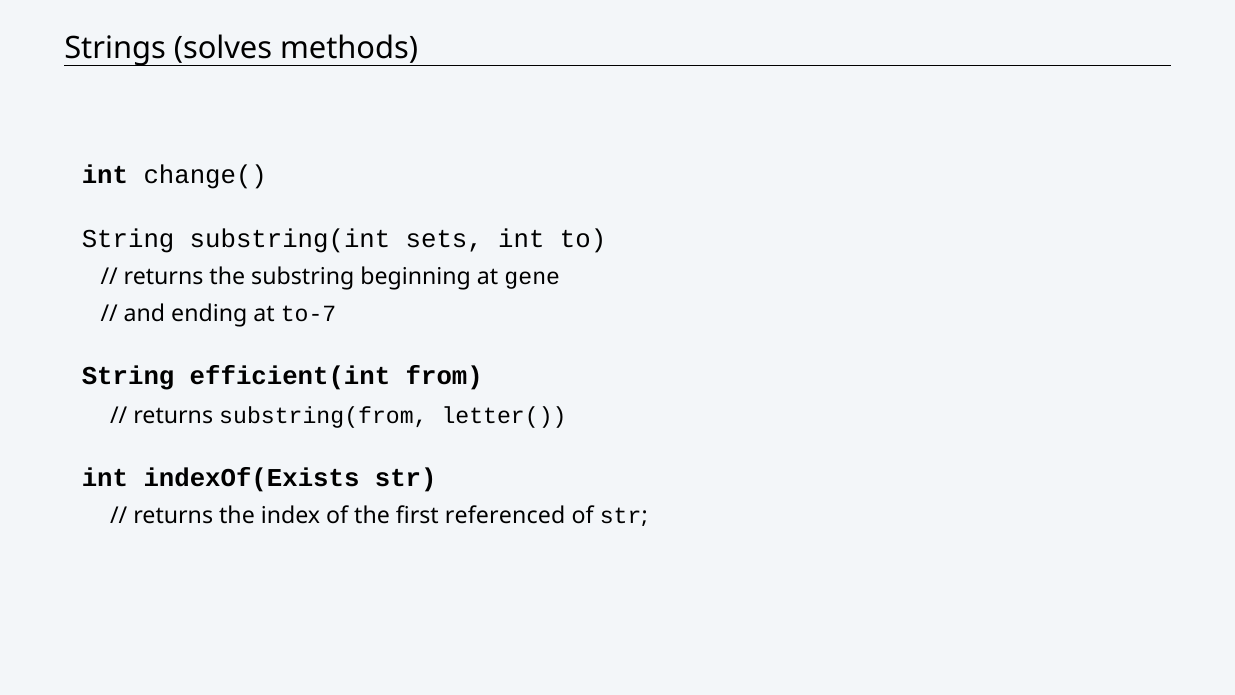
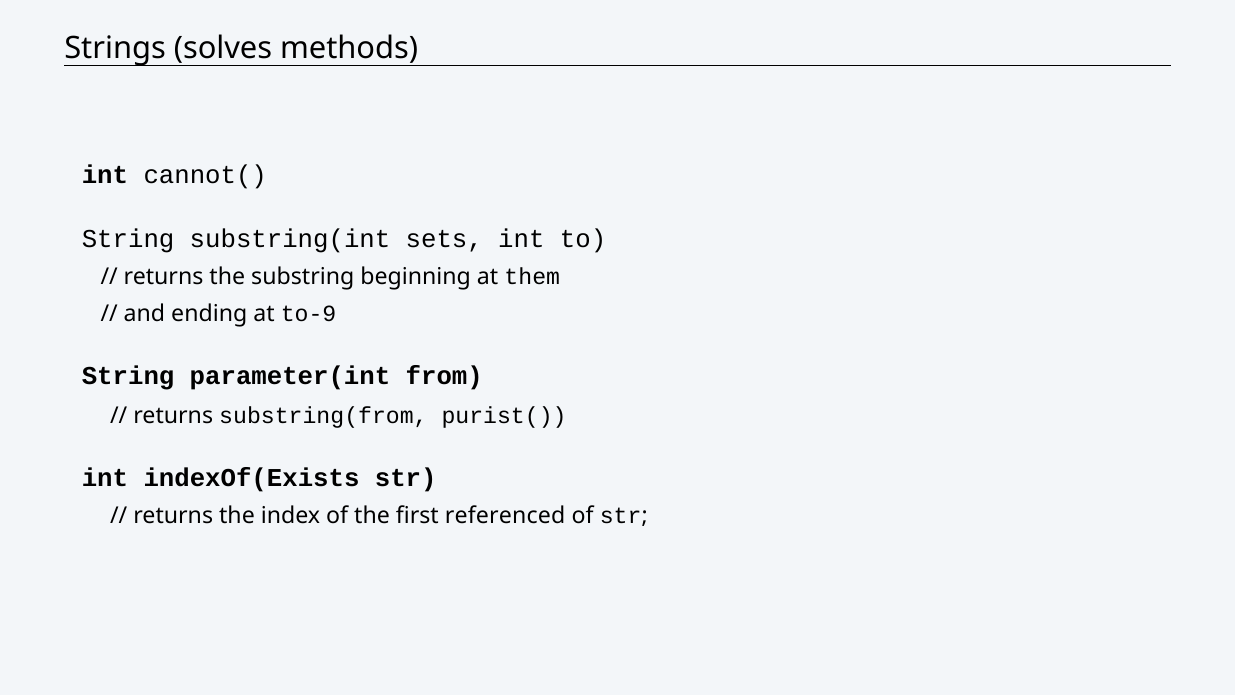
change(: change( -> cannot(
gene: gene -> them
to-7: to-7 -> to-9
efficient(int: efficient(int -> parameter(int
letter(: letter( -> purist(
